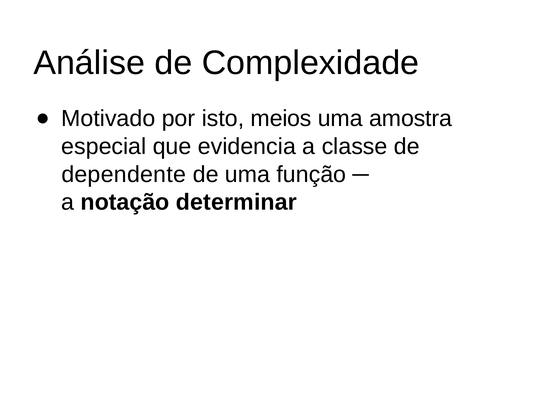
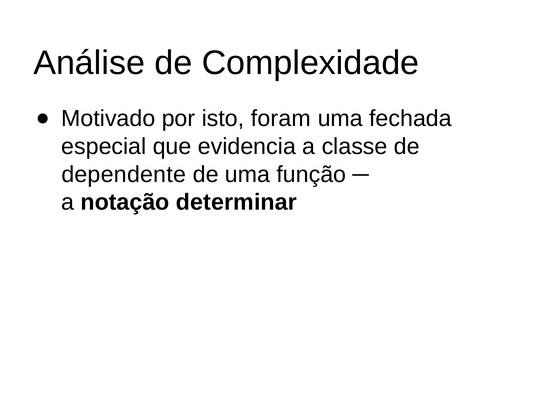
meios: meios -> foram
amostra: amostra -> fechada
